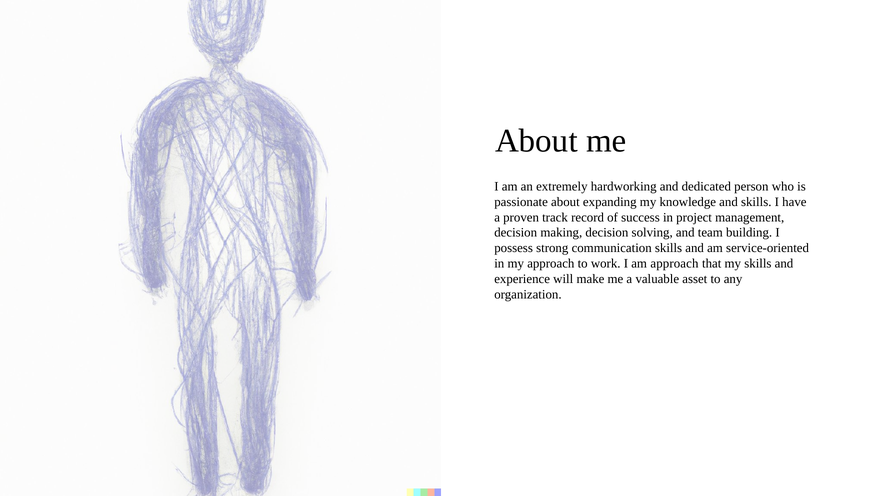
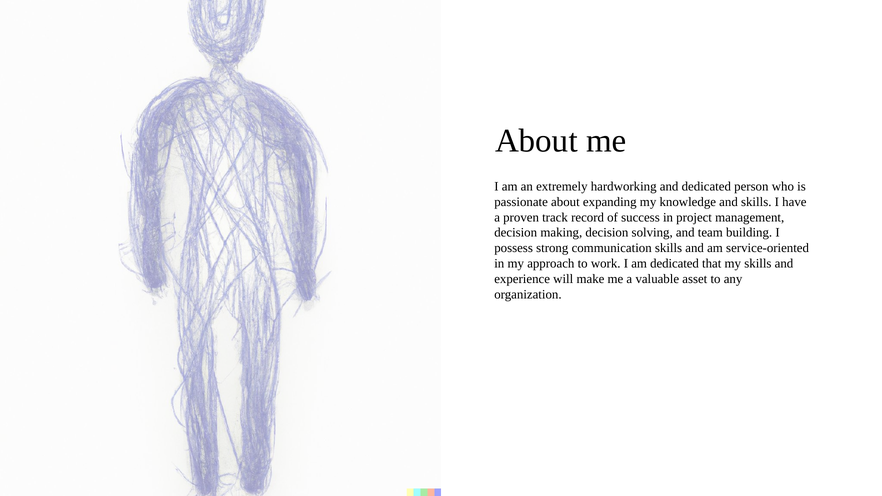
am approach: approach -> dedicated
